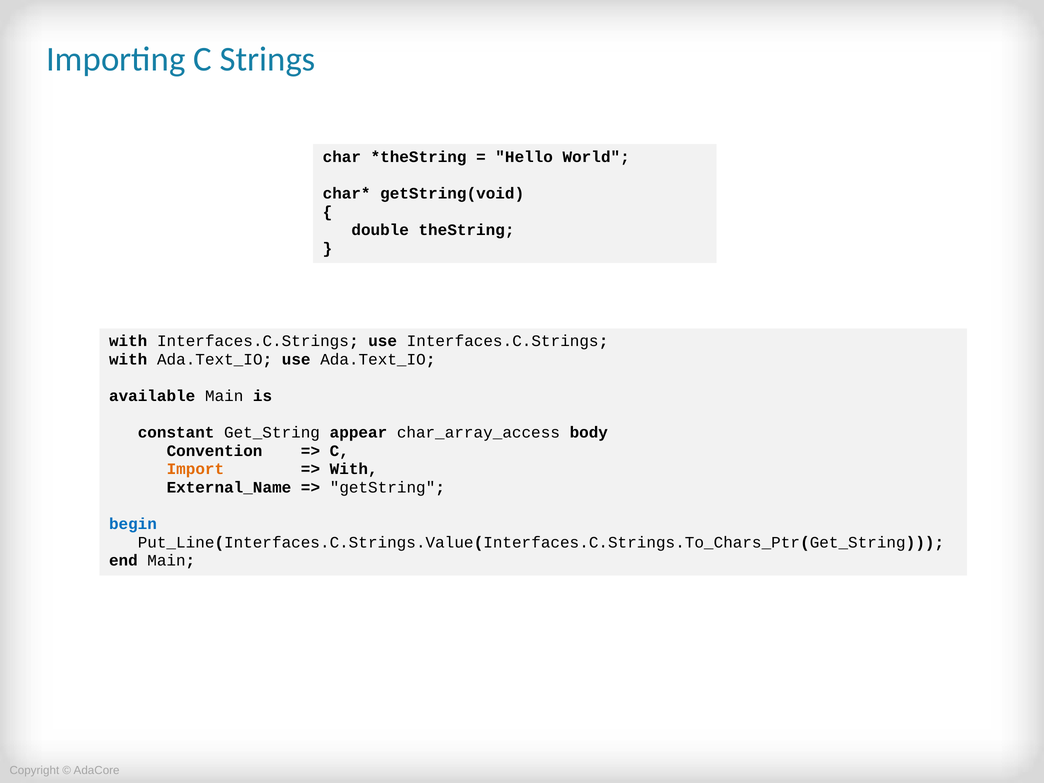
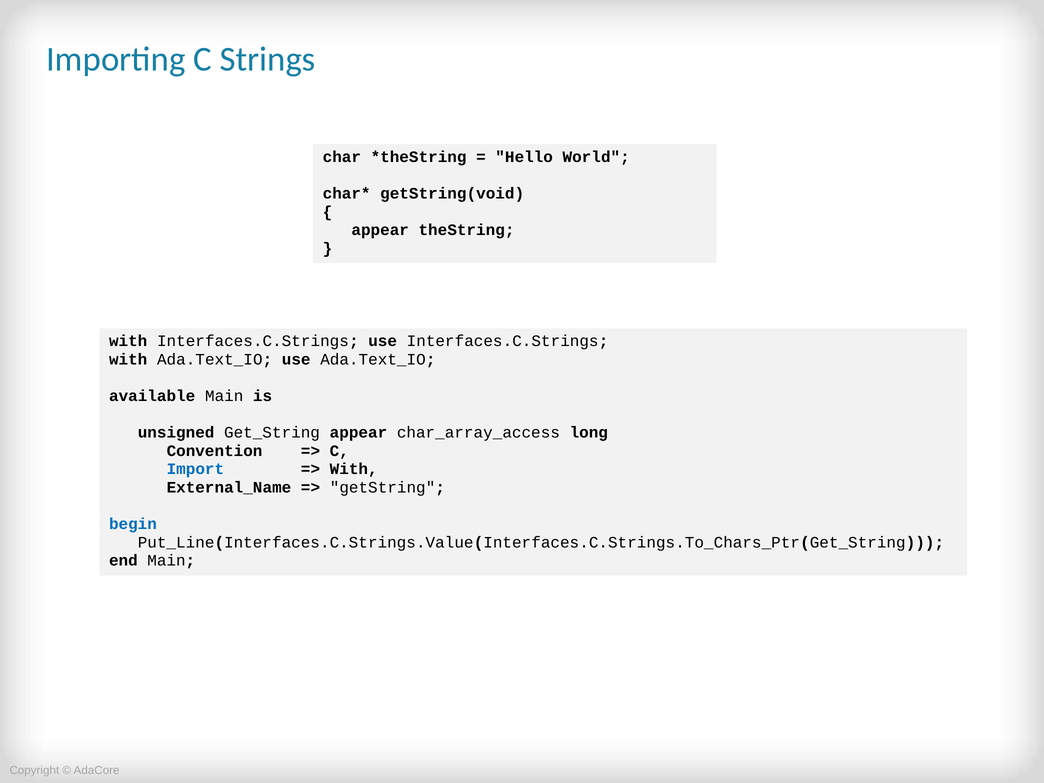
double at (380, 230): double -> appear
constant: constant -> unsigned
body: body -> long
Import colour: orange -> blue
